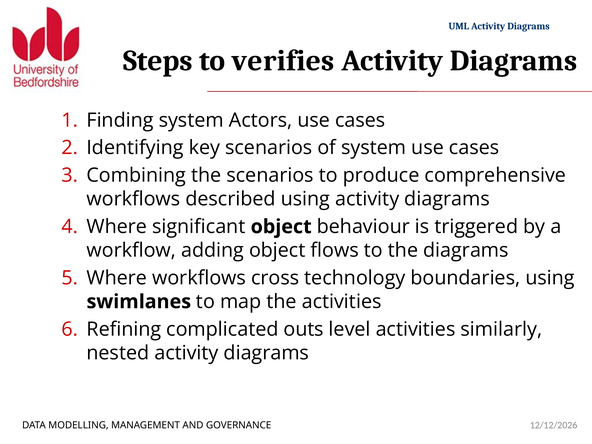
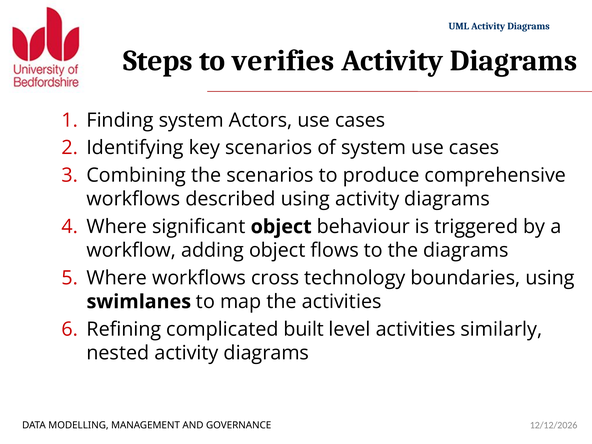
outs: outs -> built
